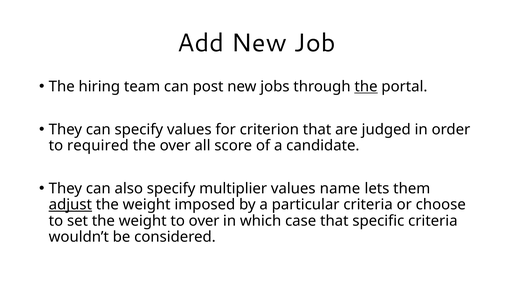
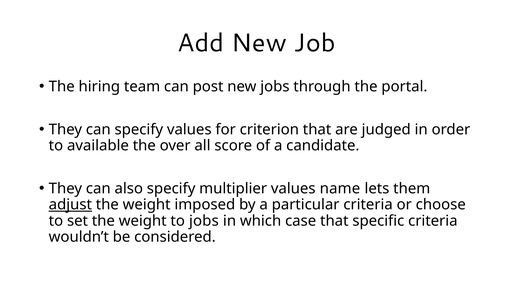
the at (366, 87) underline: present -> none
required: required -> available
to over: over -> jobs
